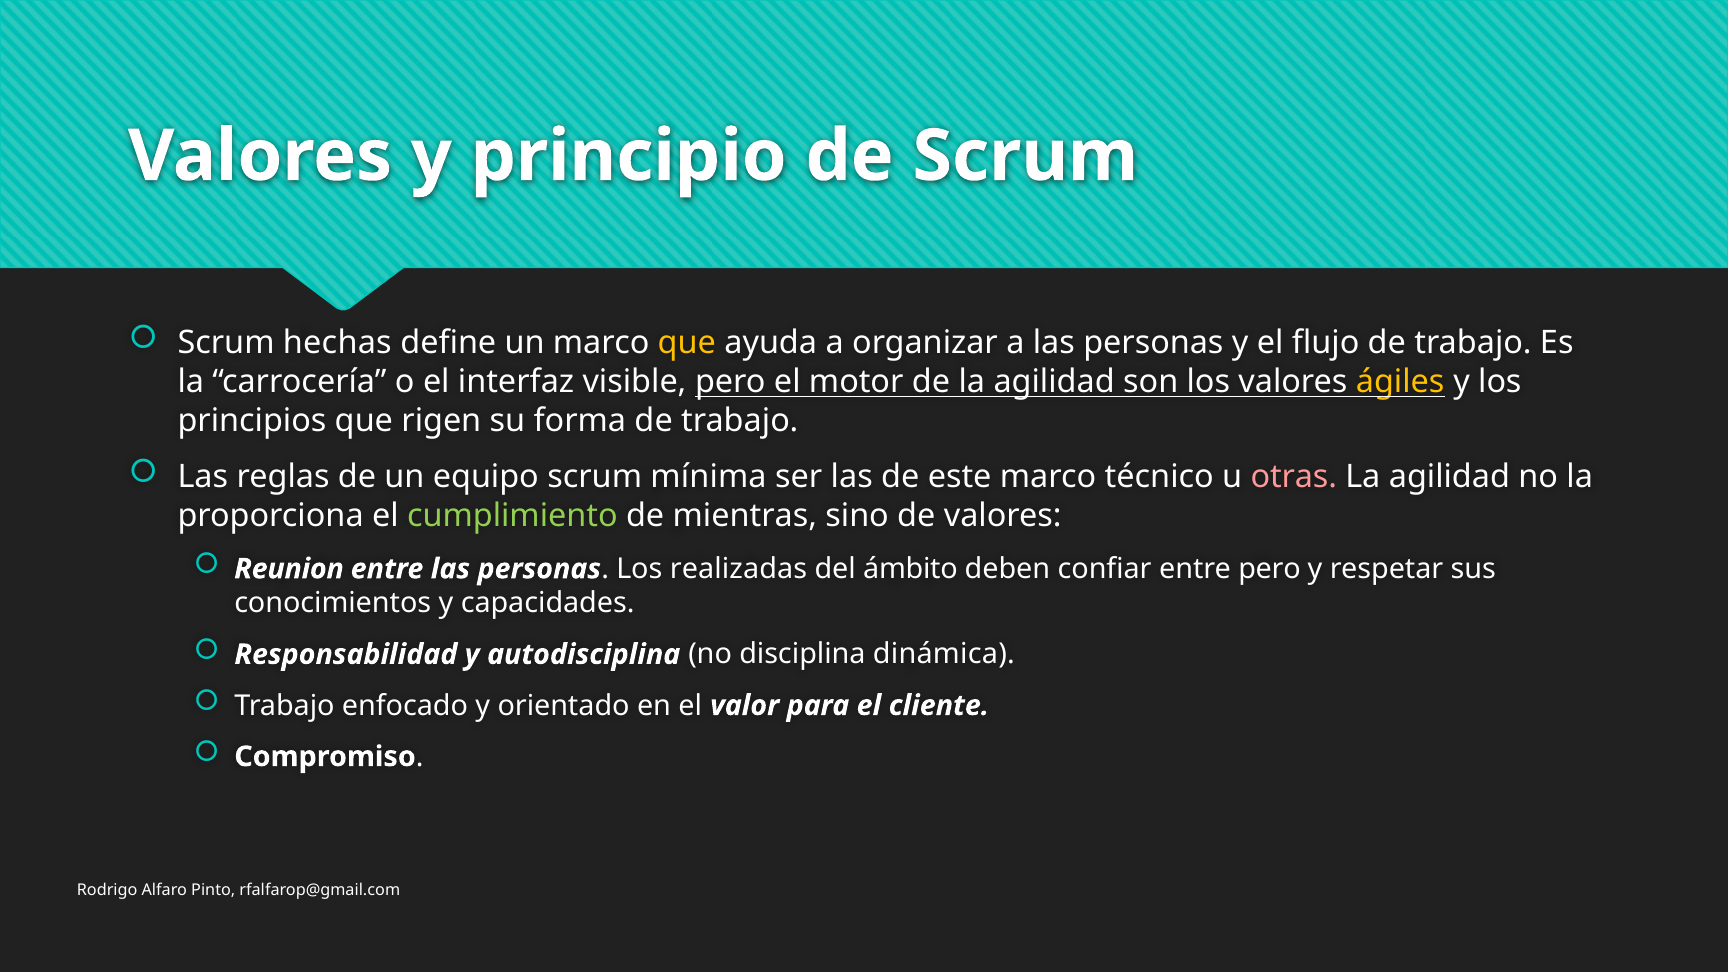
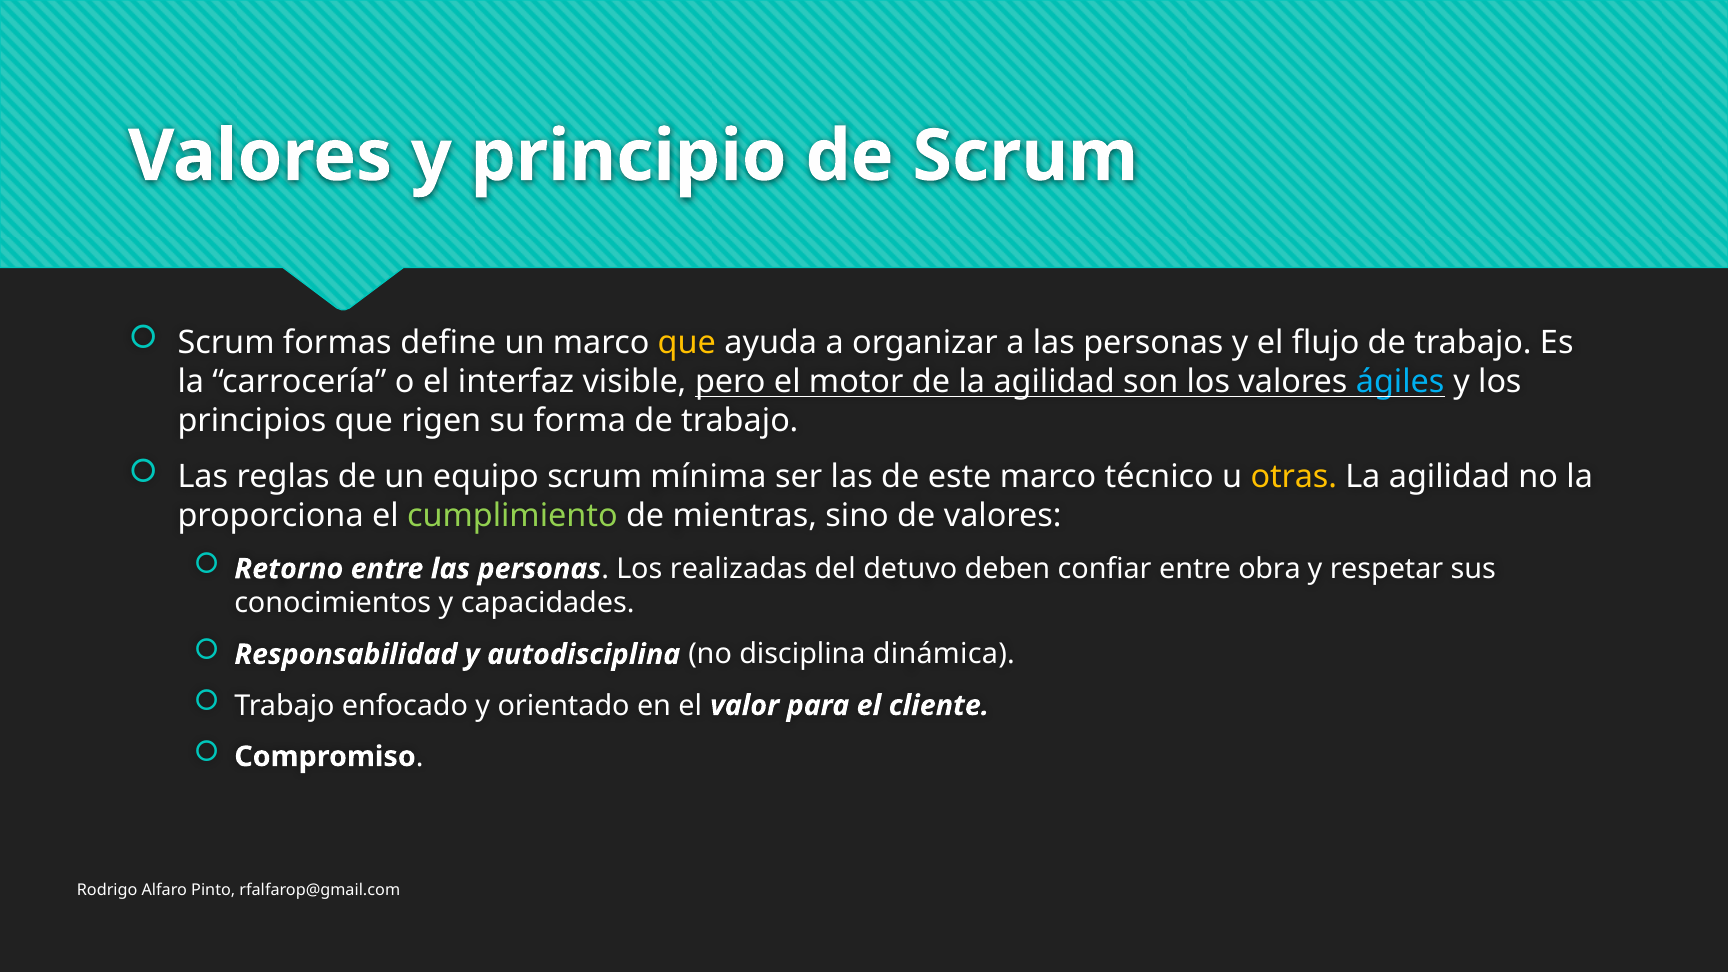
hechas: hechas -> formas
ágiles colour: yellow -> light blue
otras colour: pink -> yellow
Reunion: Reunion -> Retorno
ámbito: ámbito -> detuvo
entre pero: pero -> obra
